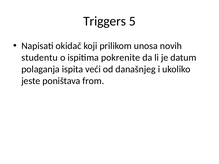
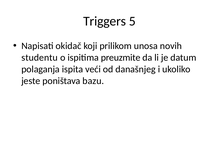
pokrenite: pokrenite -> preuzmite
from: from -> bazu
